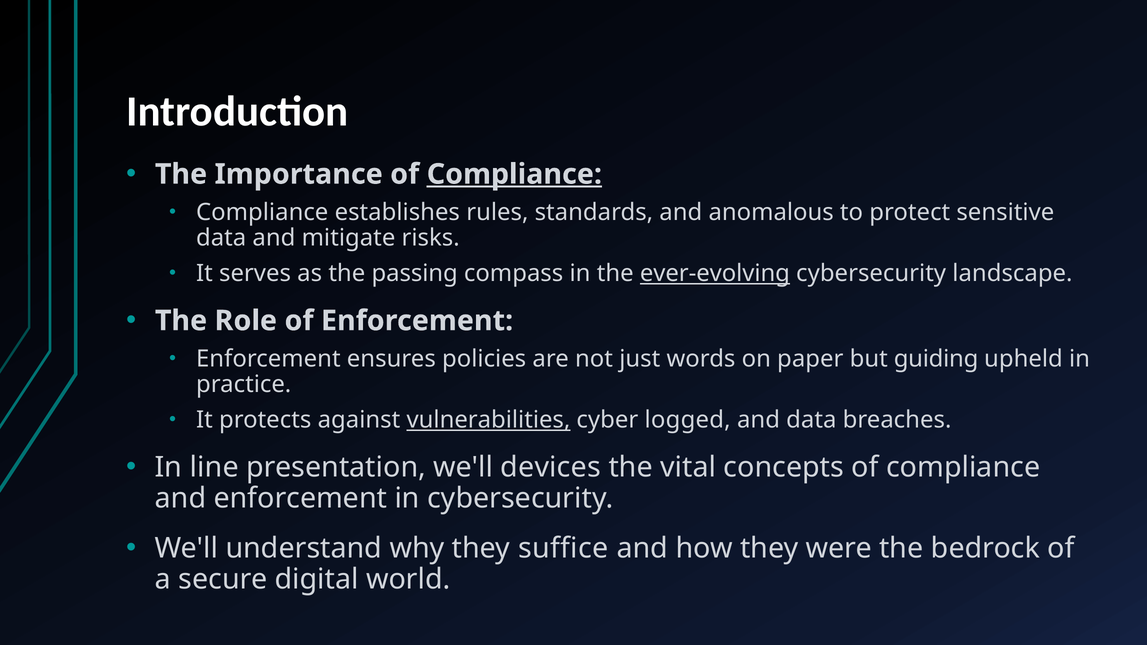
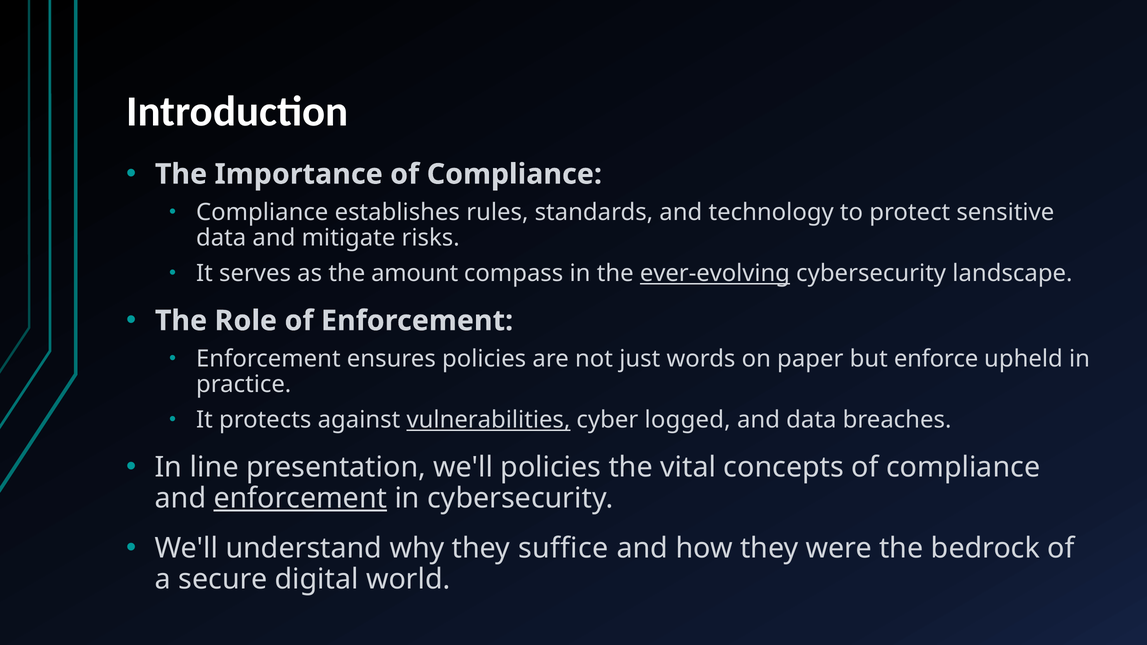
Compliance at (514, 174) underline: present -> none
anomalous: anomalous -> technology
passing: passing -> amount
guiding: guiding -> enforce
we'll devices: devices -> policies
enforcement at (300, 499) underline: none -> present
